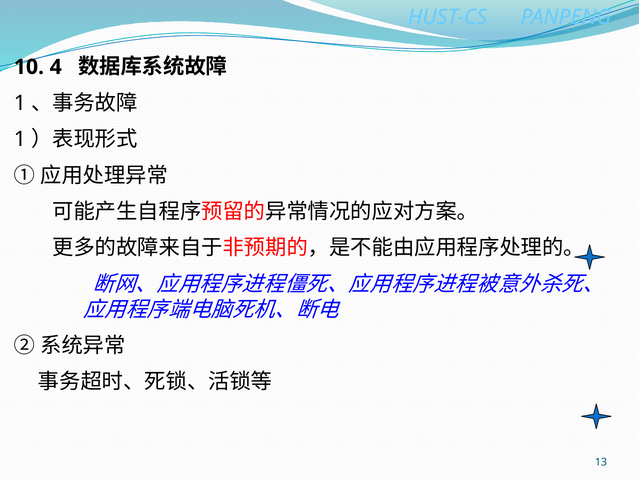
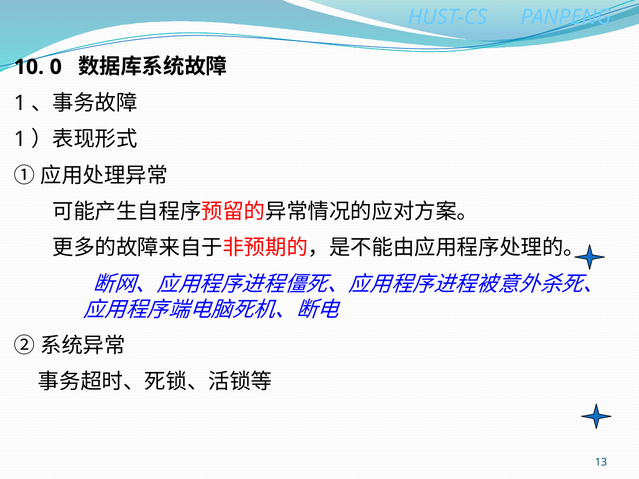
4: 4 -> 0
